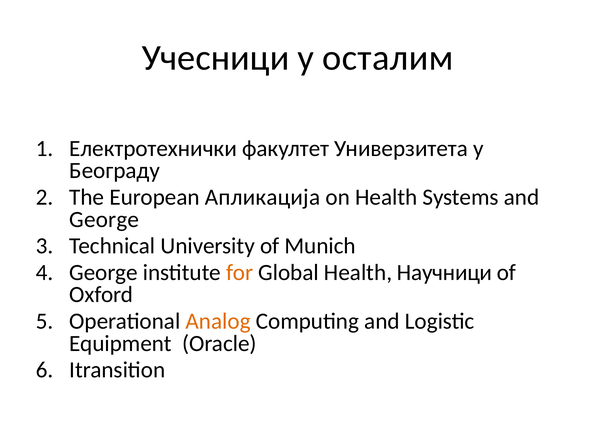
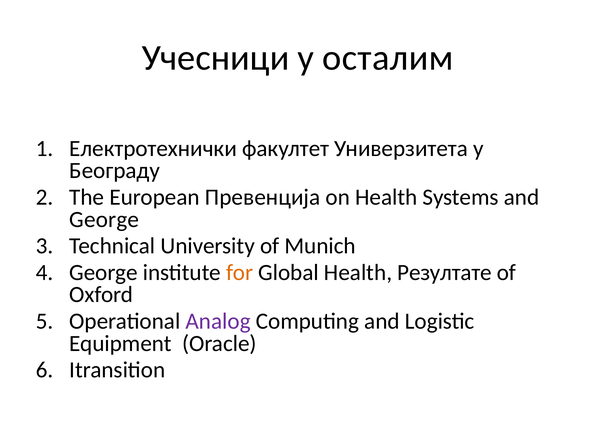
Апликација: Апликација -> Превенција
Научници: Научници -> Резултате
Analog colour: orange -> purple
